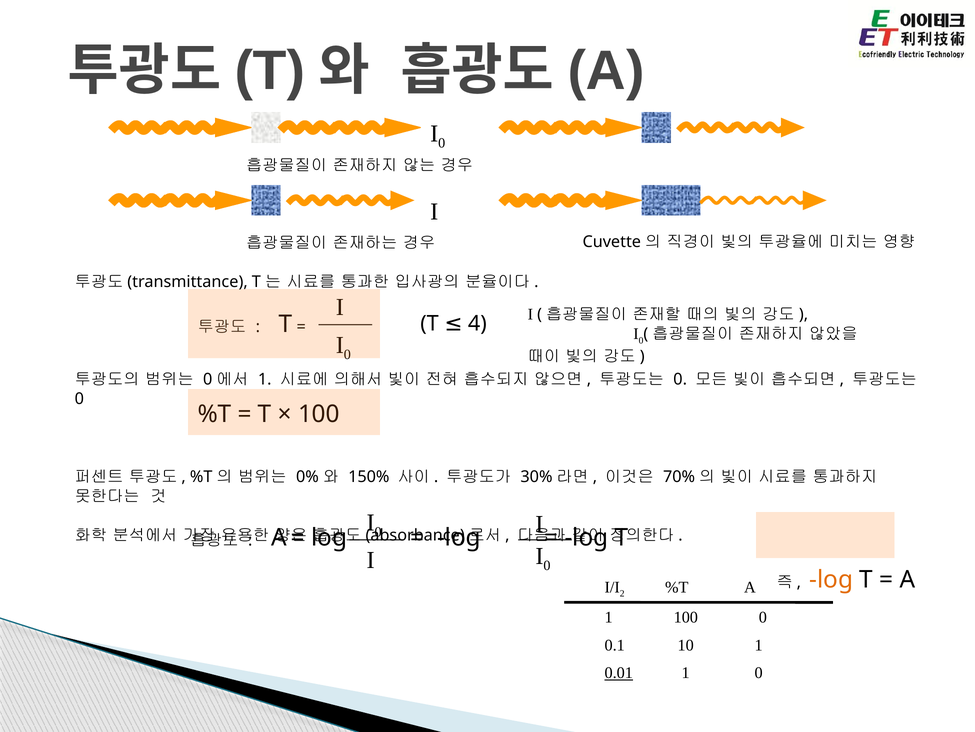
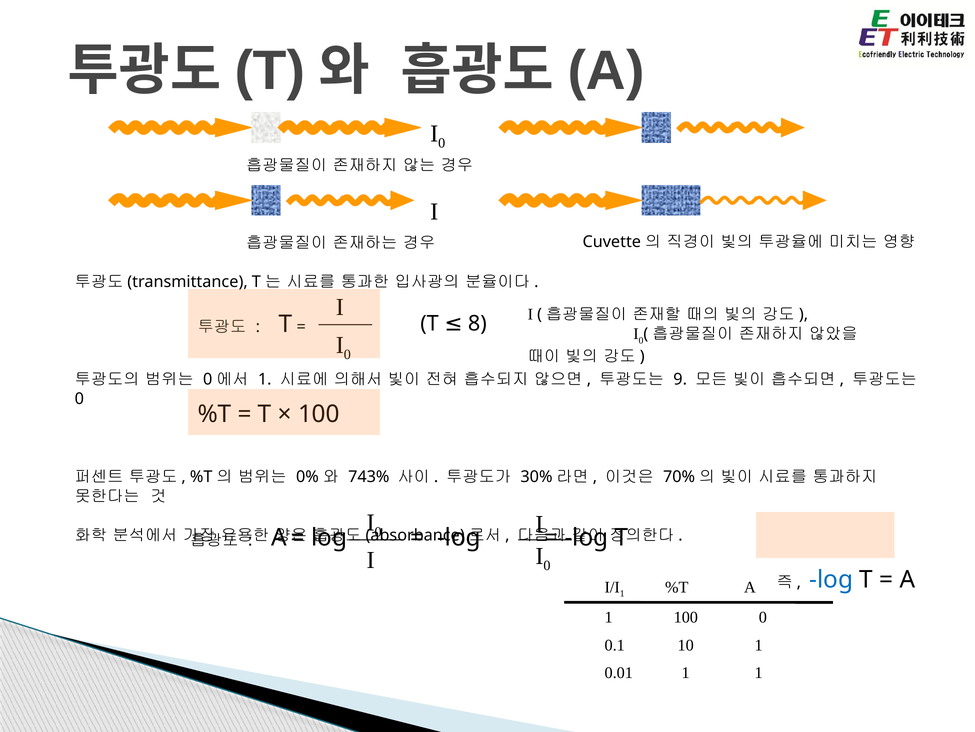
4: 4 -> 8
0 at (680, 379): 0 -> 9
150%: 150% -> 743%
log at (831, 579) colour: orange -> blue
2 at (622, 593): 2 -> 1
0.01 underline: present -> none
1 0: 0 -> 1
